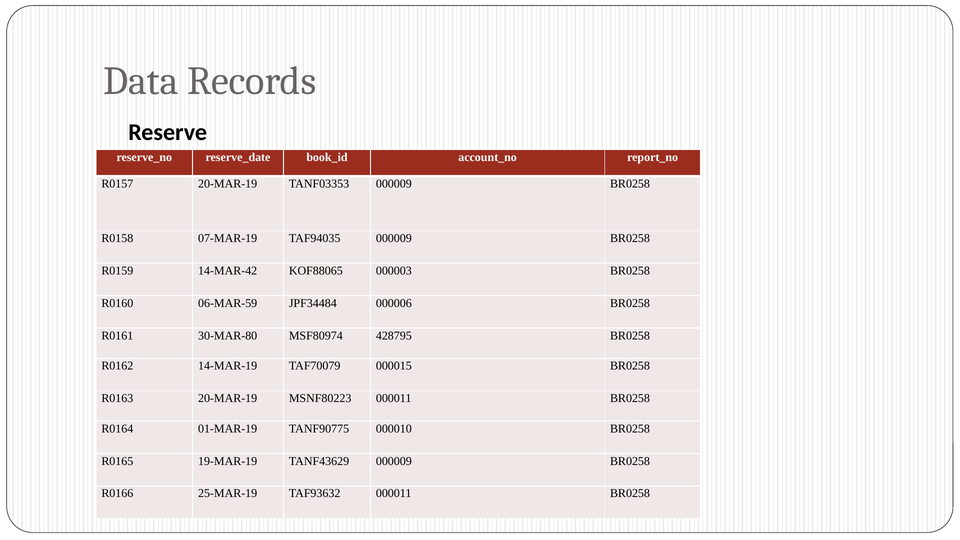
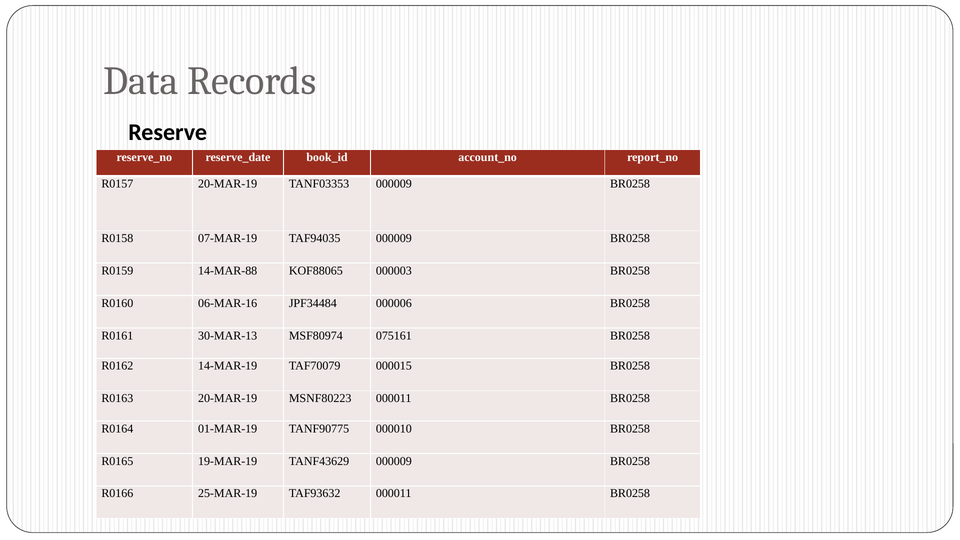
14-MAR-42: 14-MAR-42 -> 14-MAR-88
06-MAR-59: 06-MAR-59 -> 06-MAR-16
30-MAR-80: 30-MAR-80 -> 30-MAR-13
428795: 428795 -> 075161
